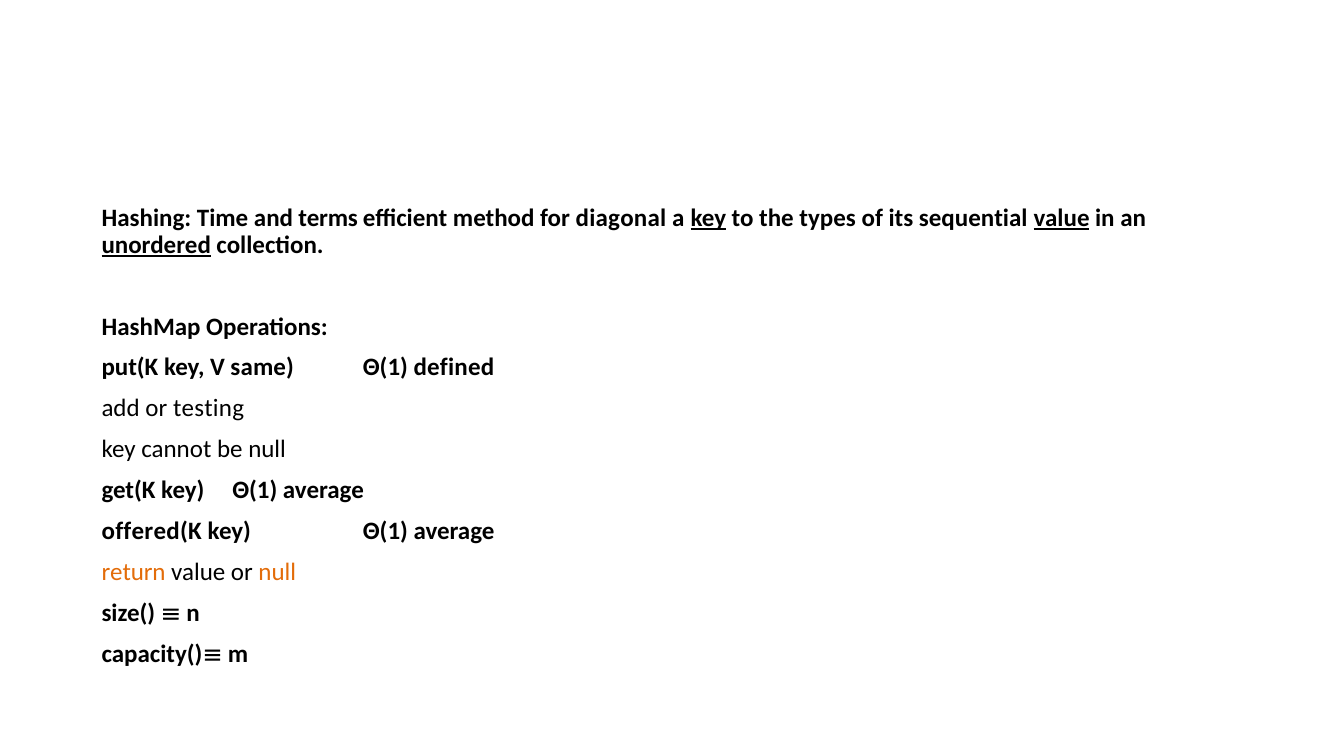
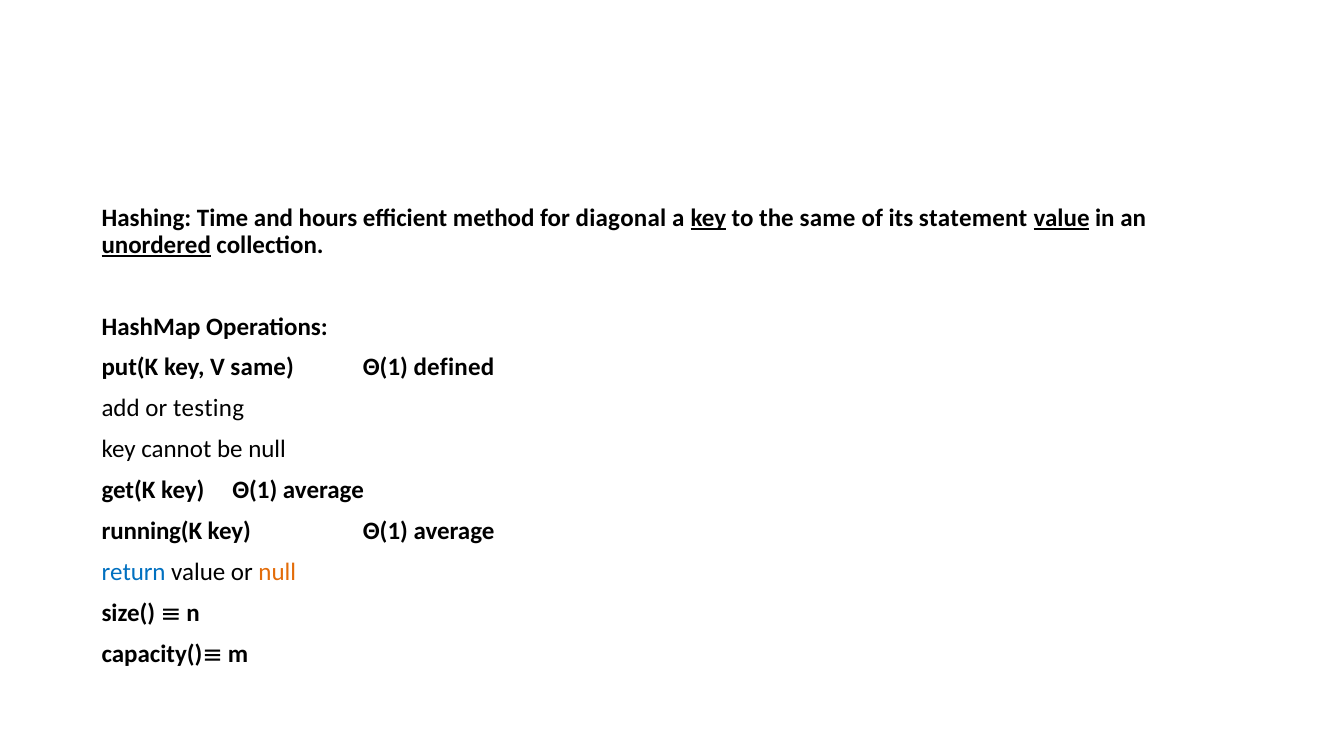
terms: terms -> hours
the types: types -> same
sequential: sequential -> statement
offered(K: offered(K -> running(K
return colour: orange -> blue
